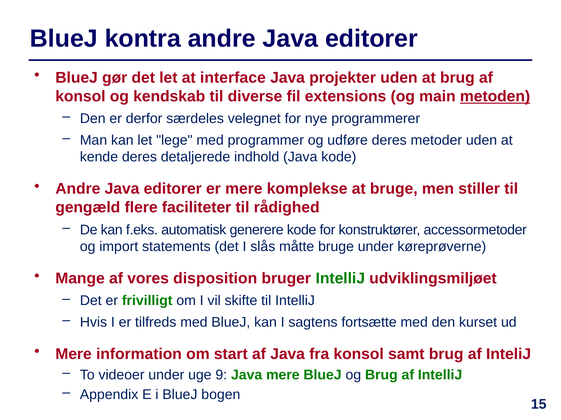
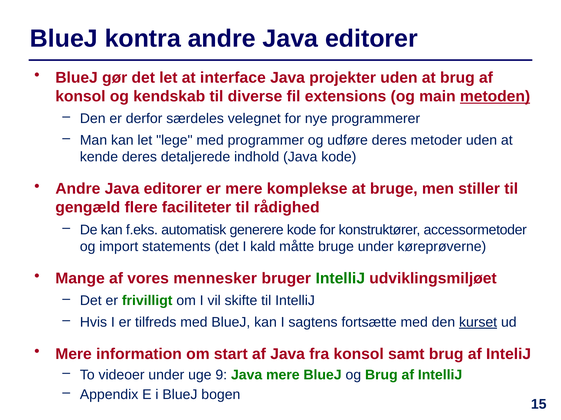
slås: slås -> kald
disposition: disposition -> mennesker
kurset underline: none -> present
